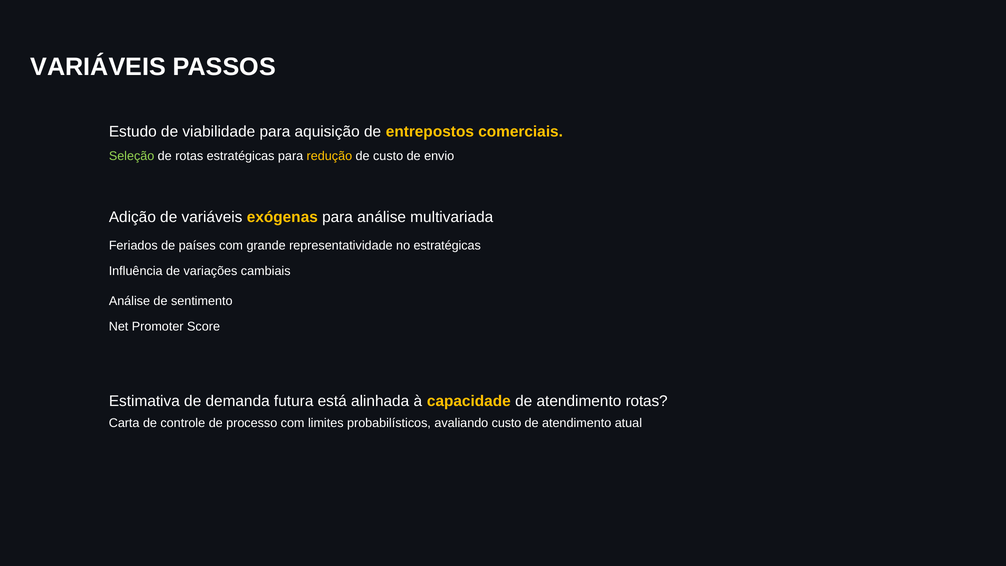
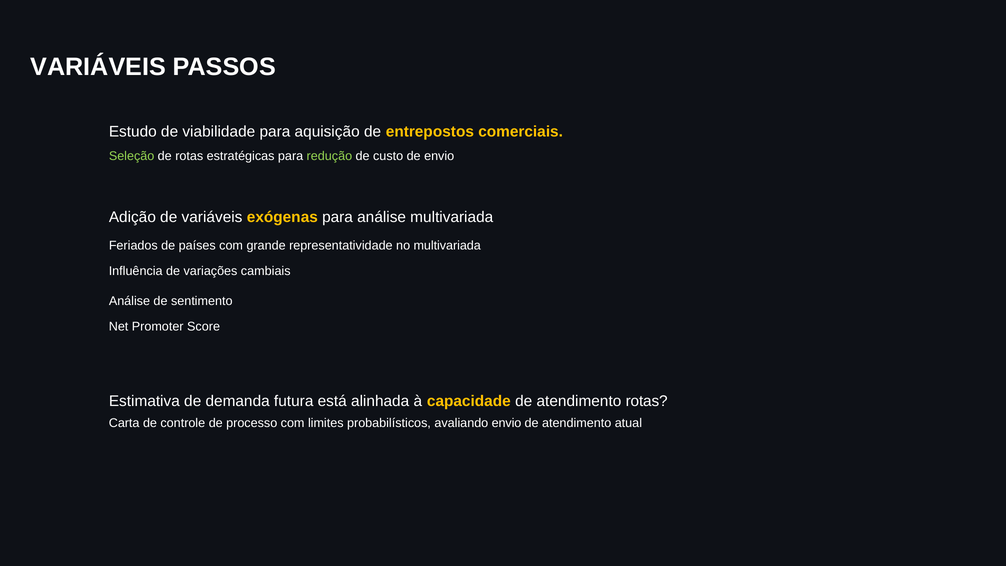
redução colour: yellow -> light green
no estratégicas: estratégicas -> multivariada
avaliando custo: custo -> envio
